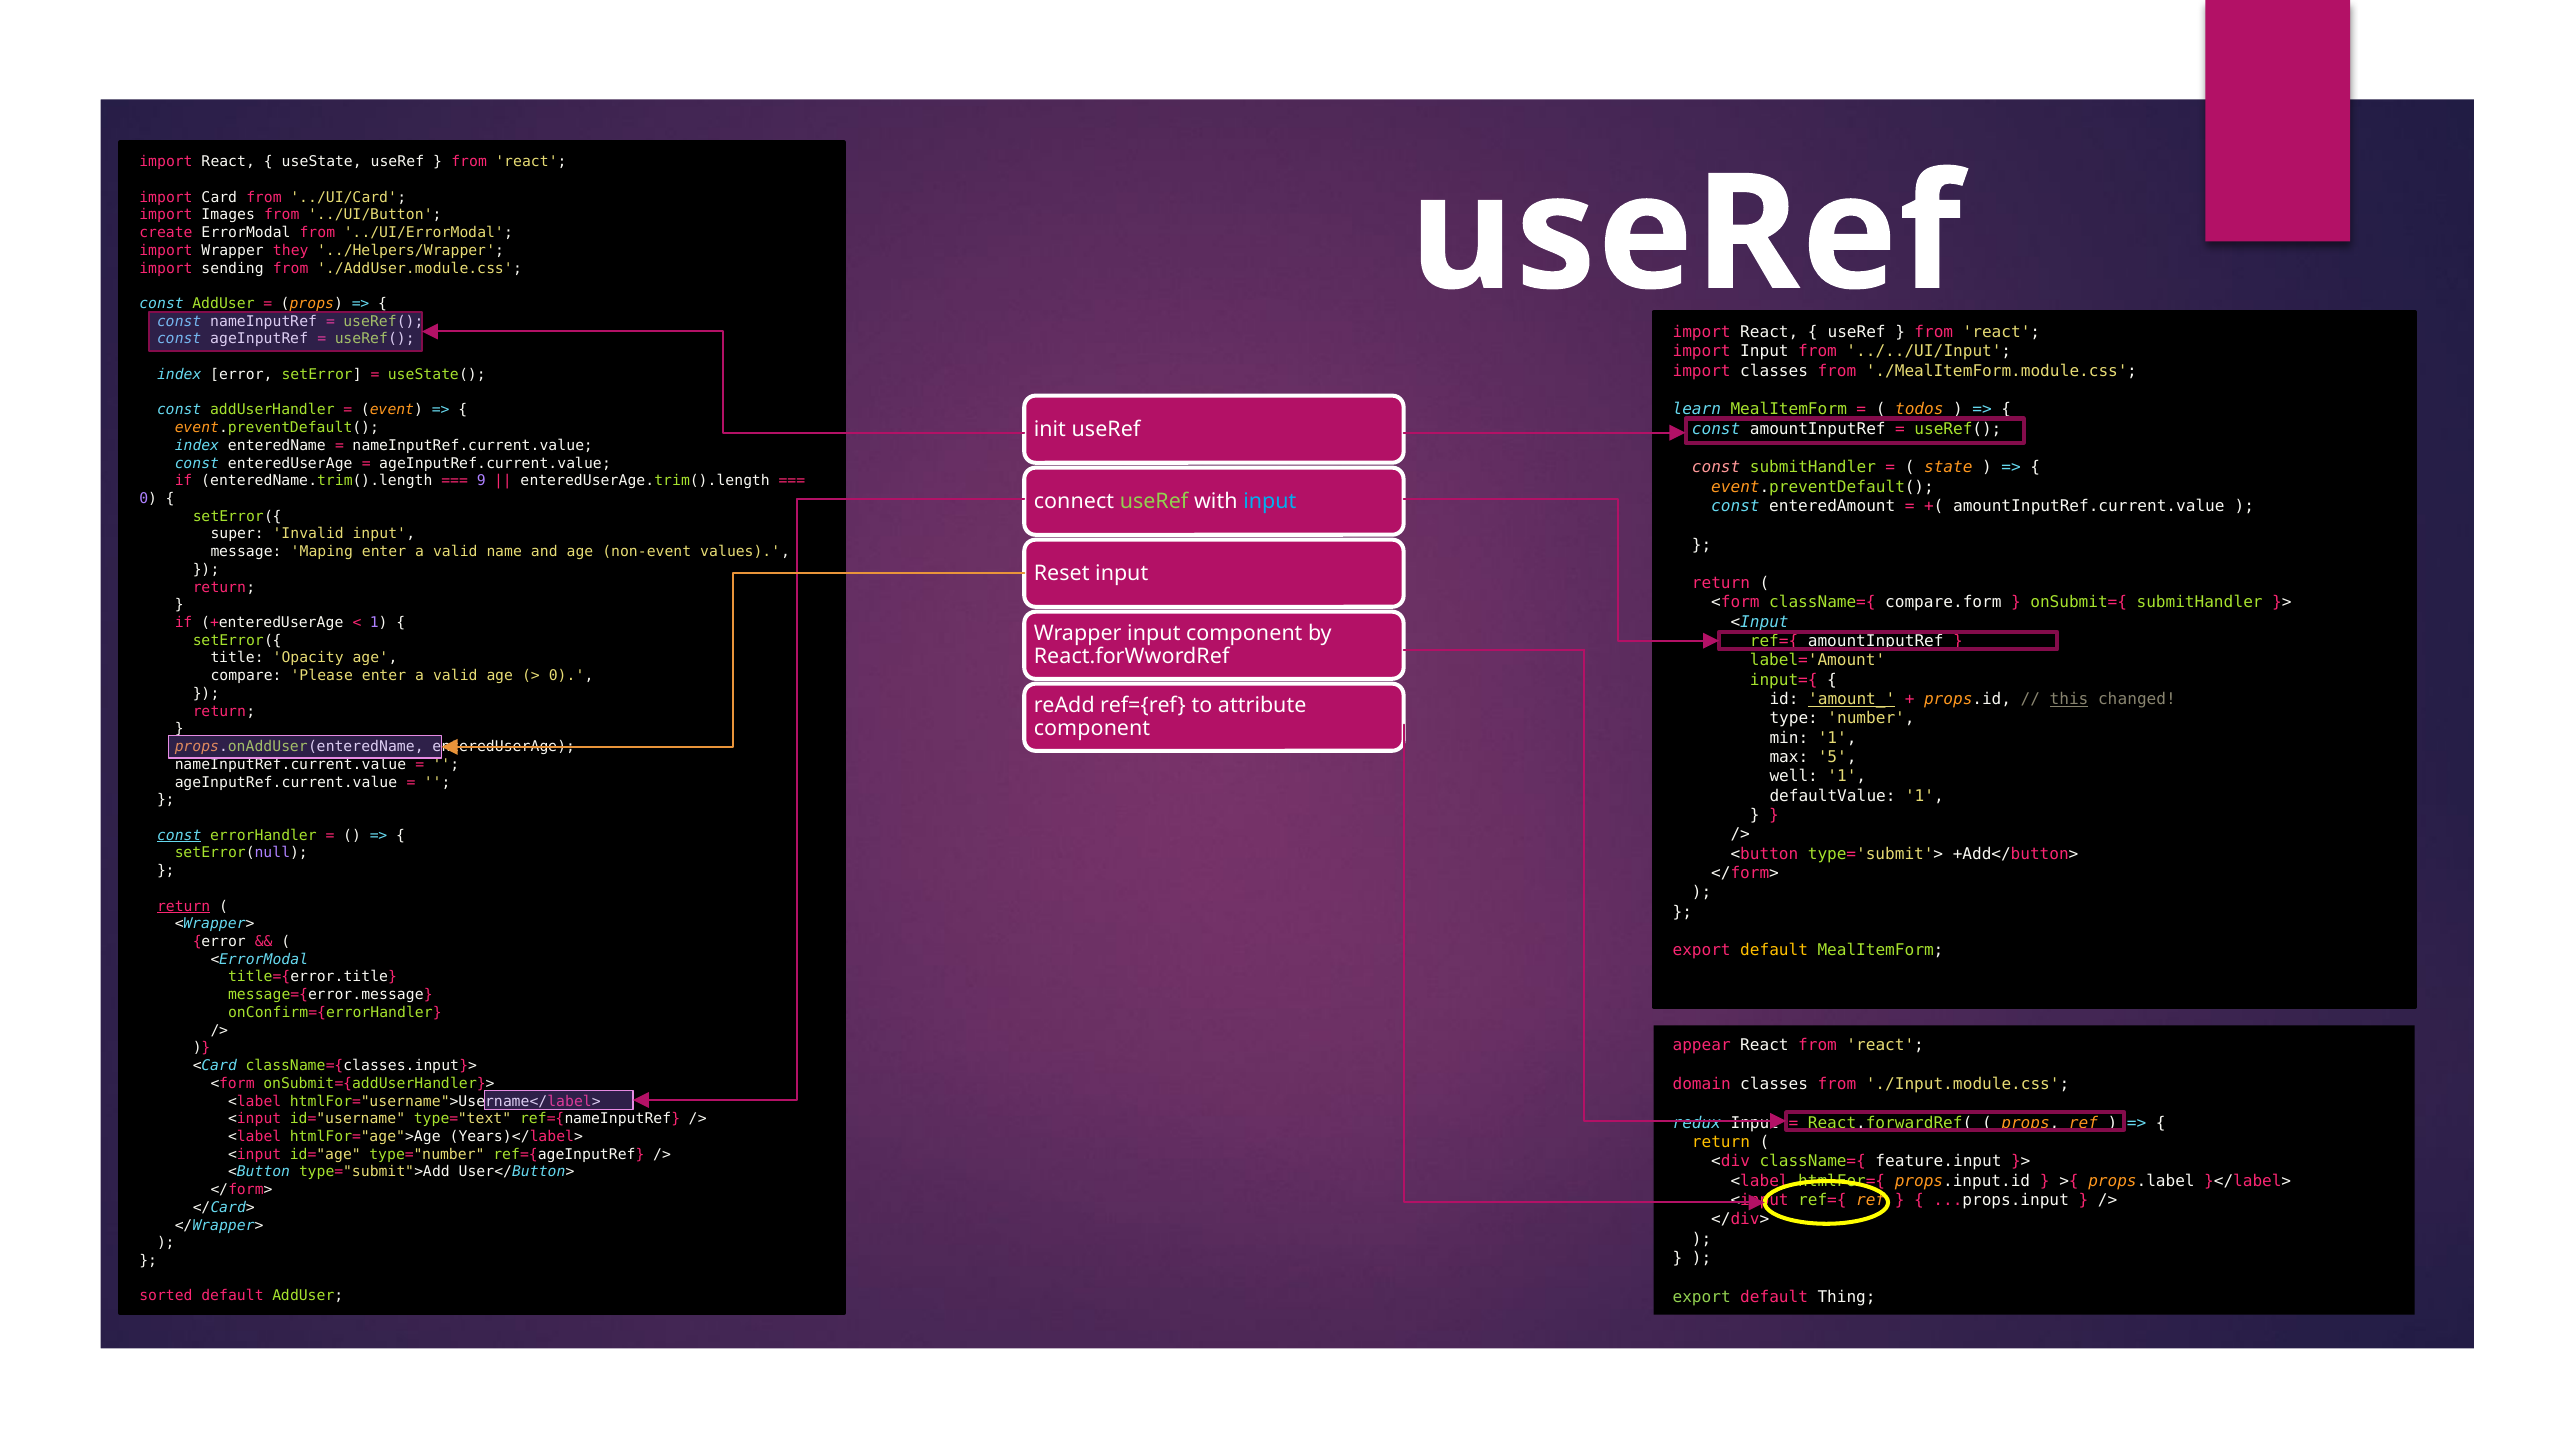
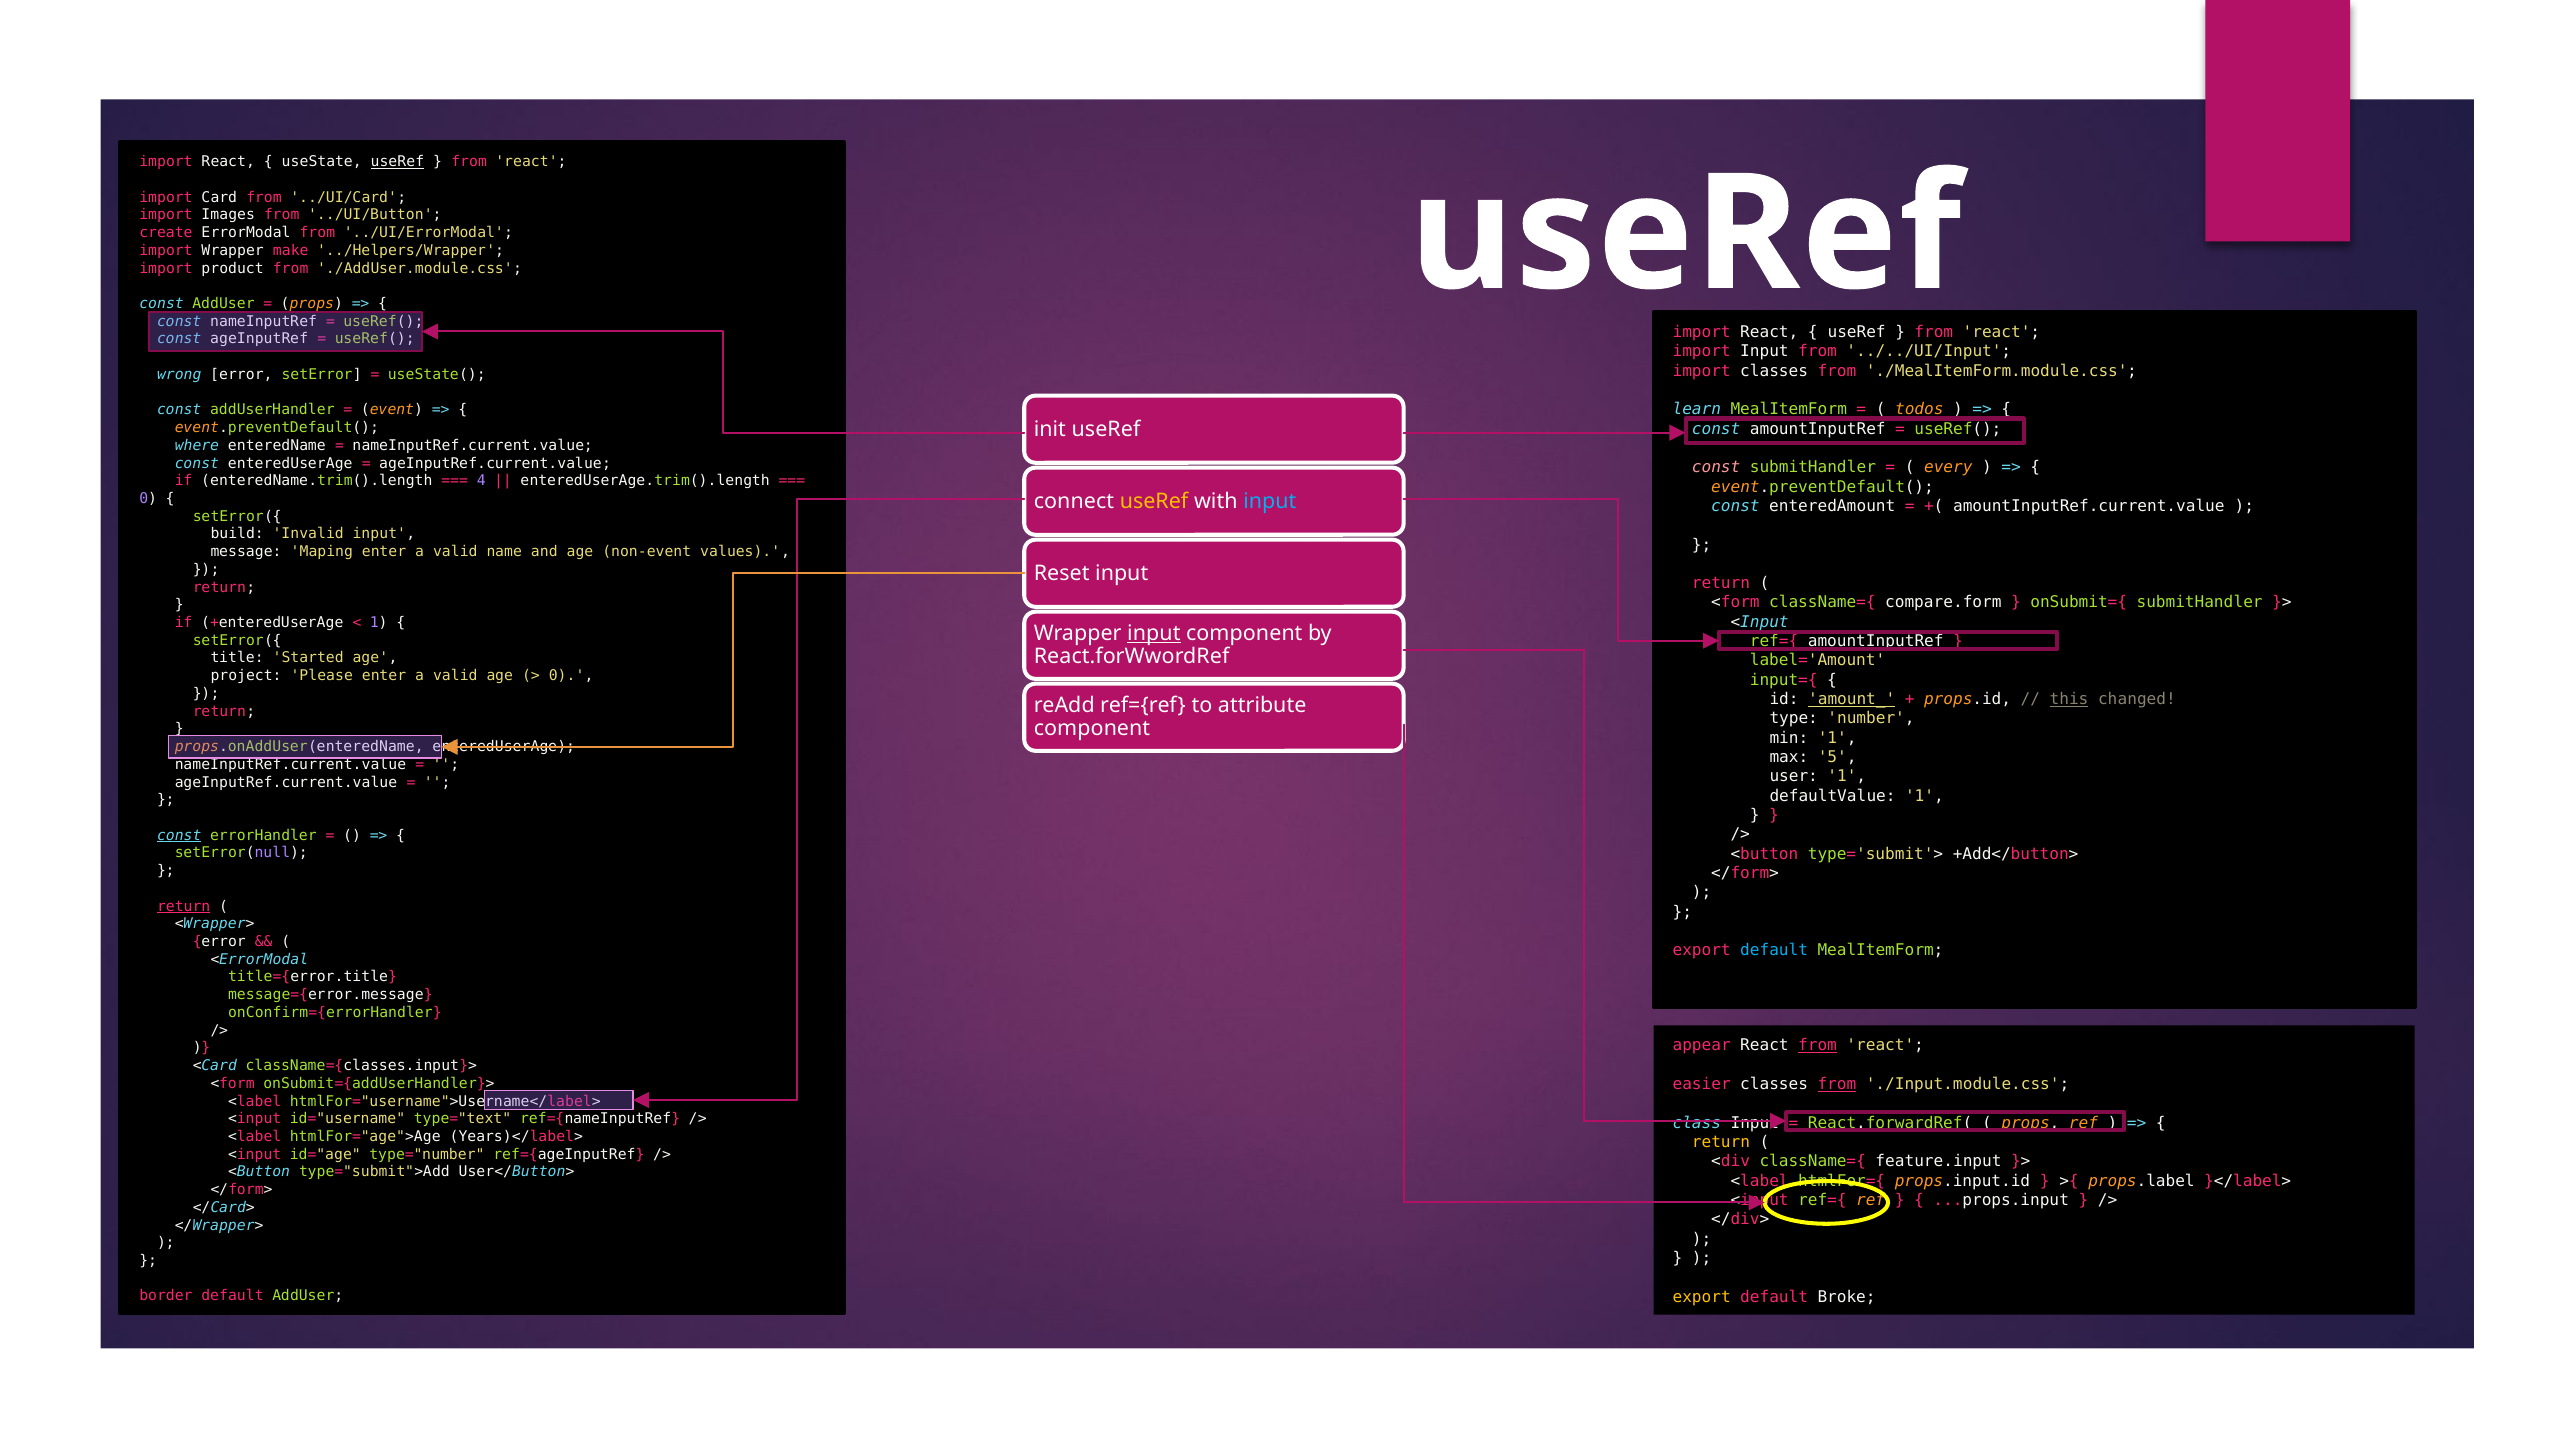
useRef at (397, 162) underline: none -> present
they: they -> make
sending: sending -> product
index at (179, 375): index -> wrong
index at (197, 445): index -> where
state: state -> every
9: 9 -> 4
useRef at (1154, 501) colour: light green -> yellow
super: super -> build
input at (1154, 634) underline: none -> present
Opacity: Opacity -> Started
compare: compare -> project
well: well -> user
default at (1774, 950) colour: yellow -> light blue
from at (1818, 1046) underline: none -> present
domain: domain -> easier
from at (1837, 1084) underline: none -> present
redux: redux -> class
sorted: sorted -> border
export at (1702, 1297) colour: light green -> yellow
Thing: Thing -> Broke
